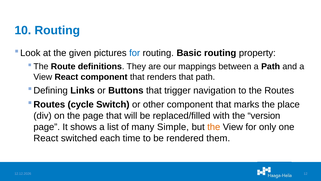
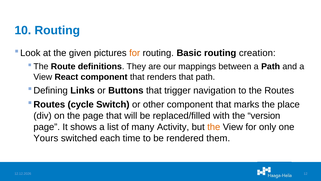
for at (135, 53) colour: blue -> orange
property: property -> creation
Simple: Simple -> Activity
React at (46, 138): React -> Yours
